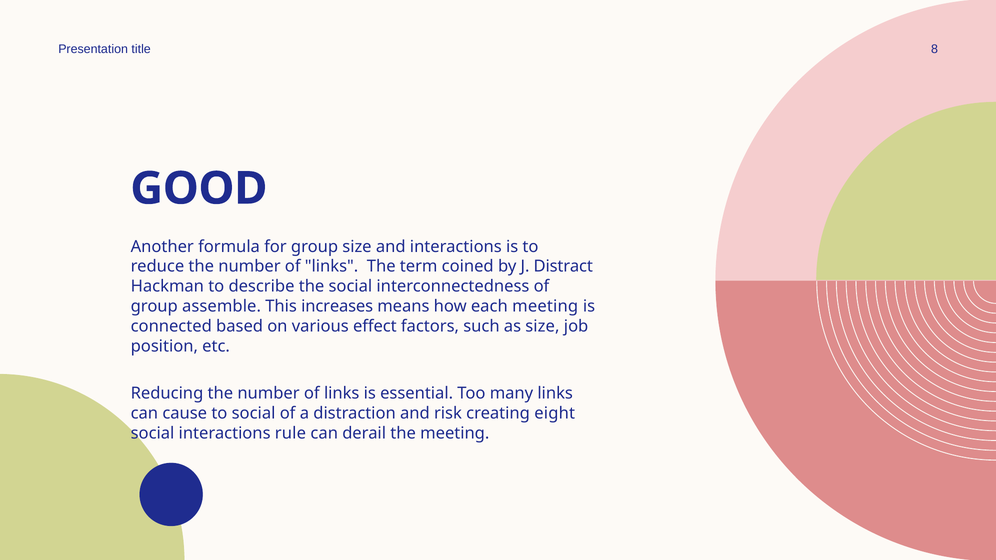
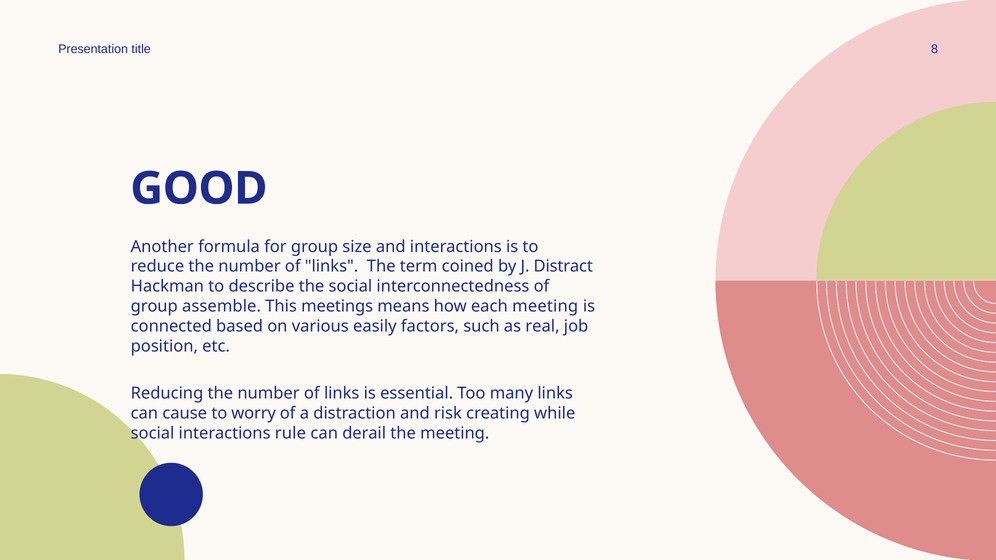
increases: increases -> meetings
effect: effect -> easily
as size: size -> real
to social: social -> worry
eight: eight -> while
